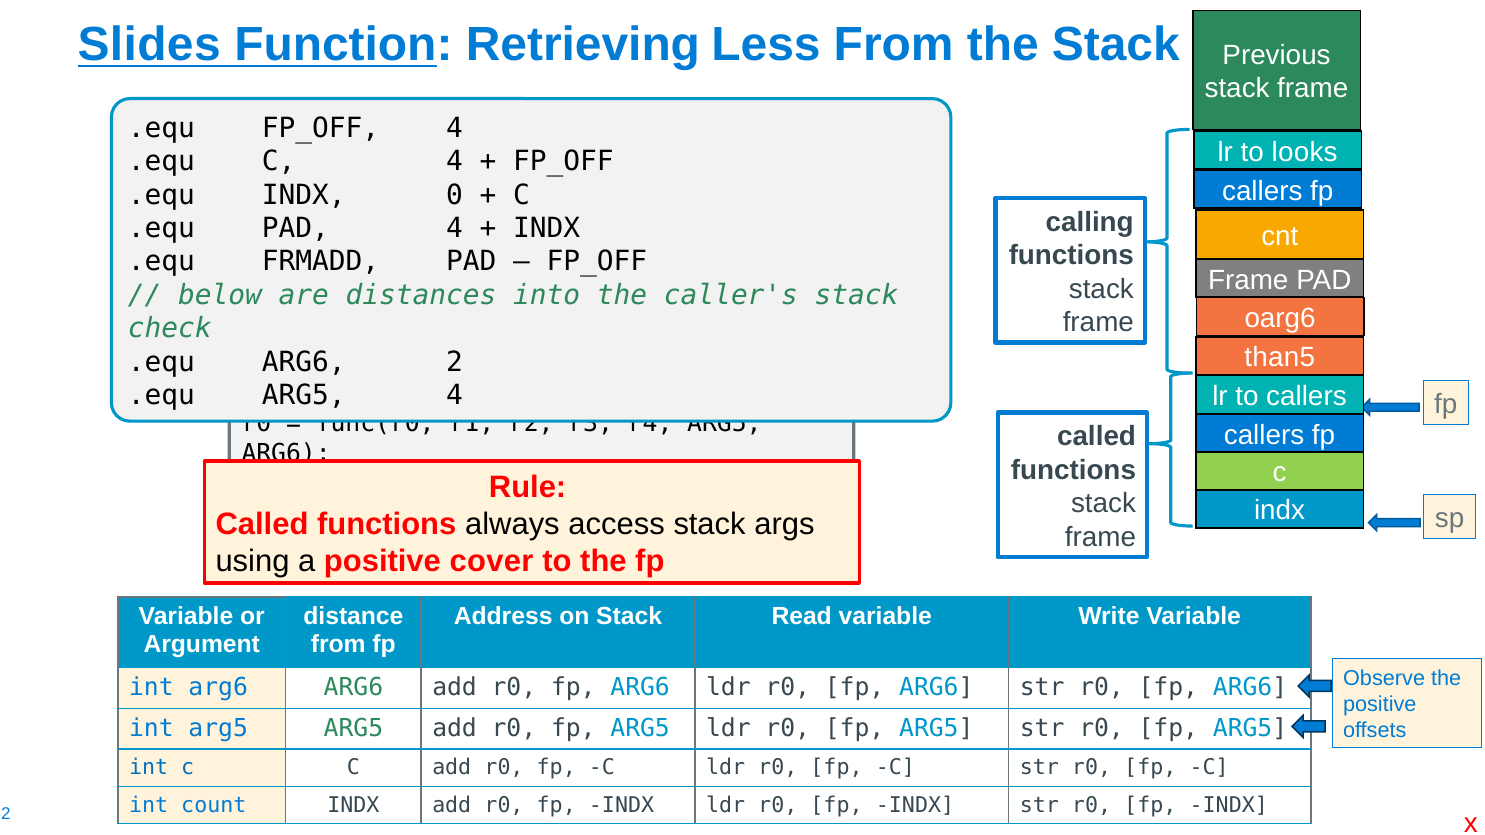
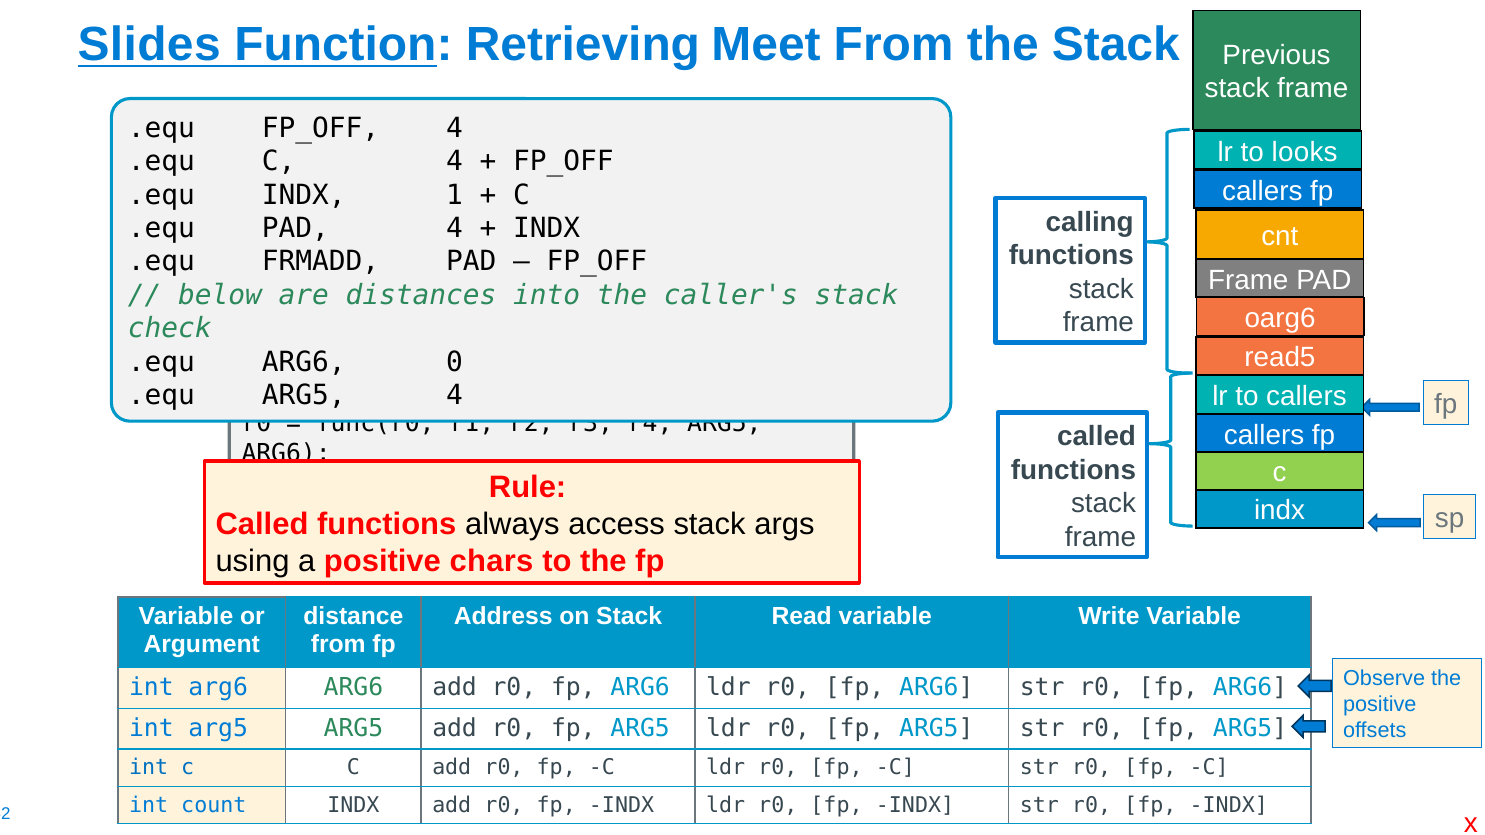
Less: Less -> Meet
0: 0 -> 1
than5: than5 -> read5
2: 2 -> 0
cover: cover -> chars
